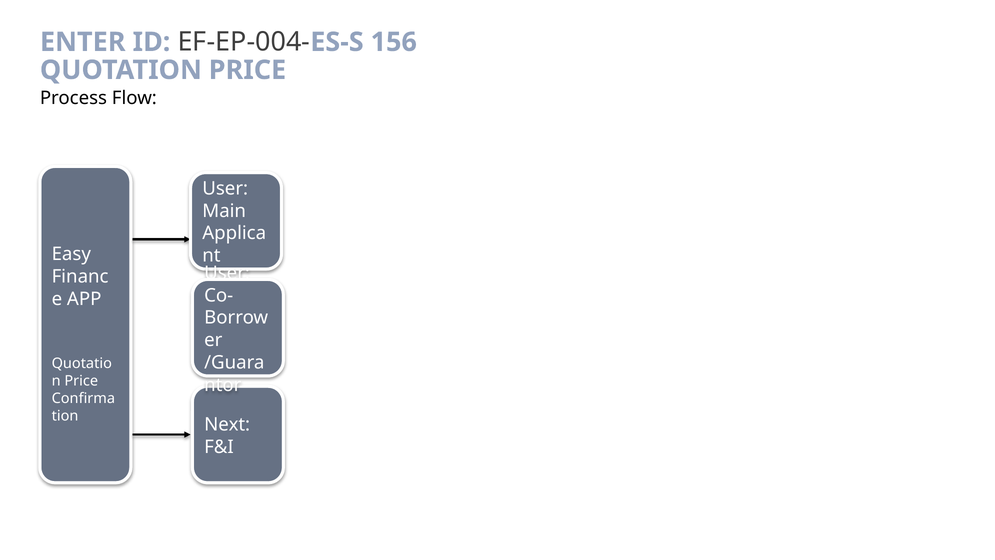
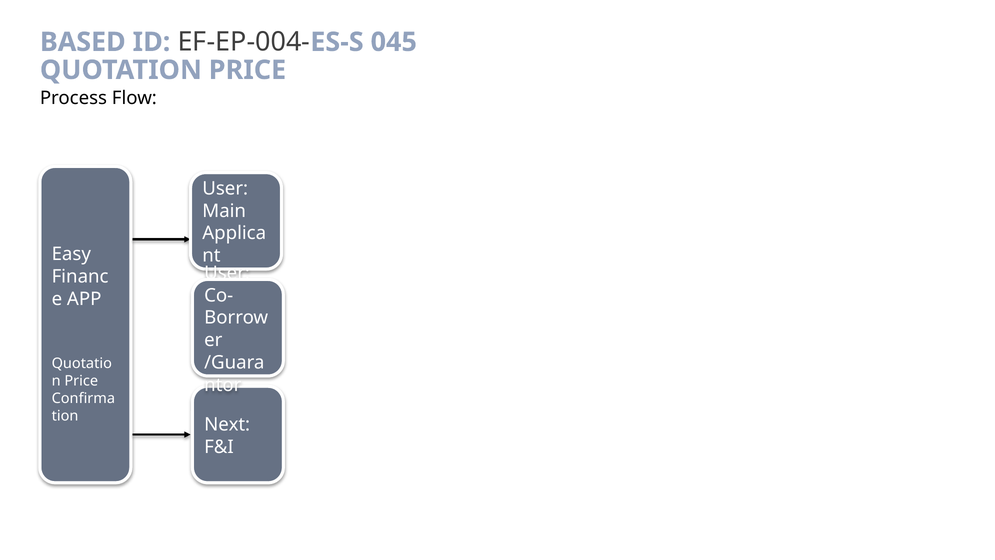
ENTER: ENTER -> BASED
156: 156 -> 045
